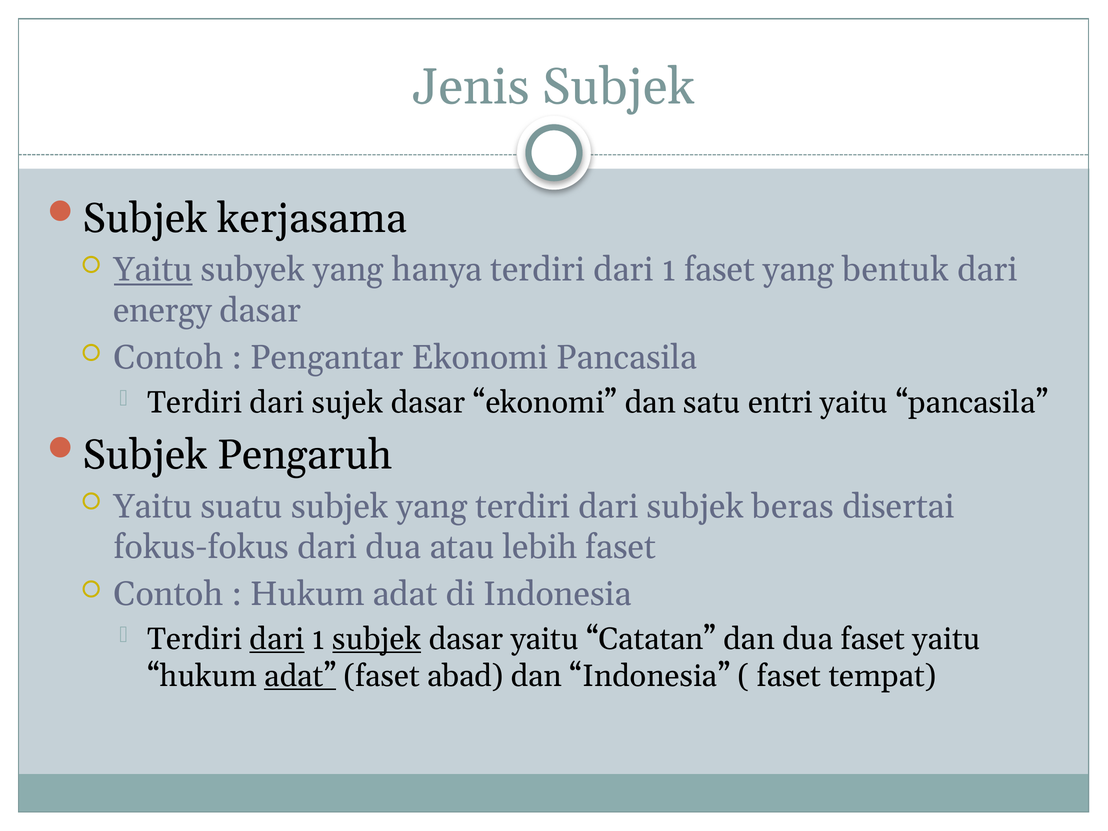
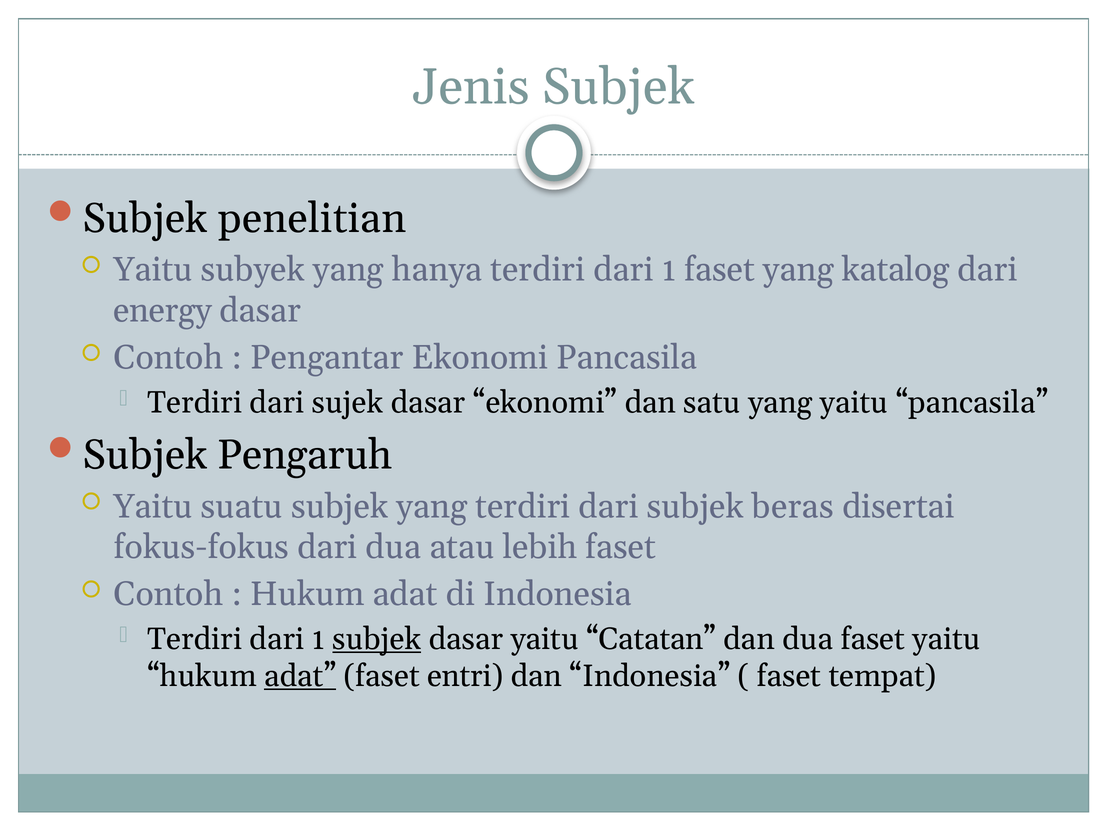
kerjasama: kerjasama -> penelitian
Yaitu at (153, 270) underline: present -> none
bentuk: bentuk -> katalog
satu entri: entri -> yang
dari at (277, 639) underline: present -> none
abad: abad -> entri
